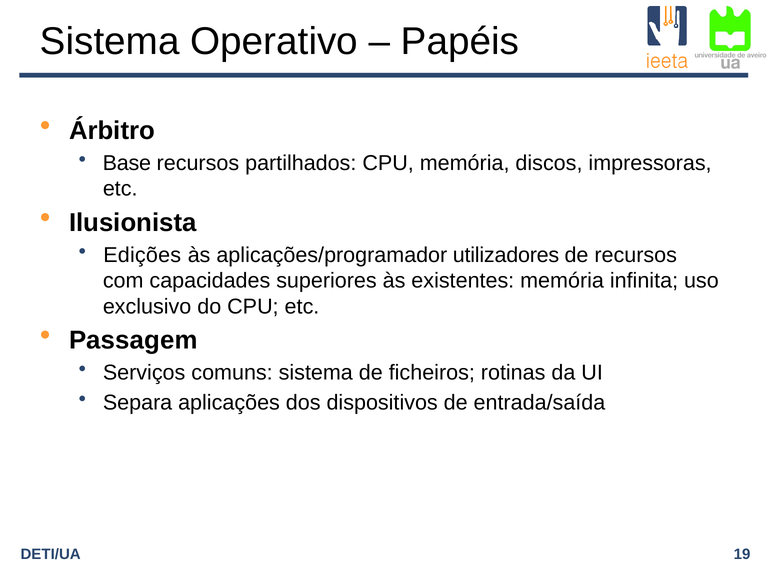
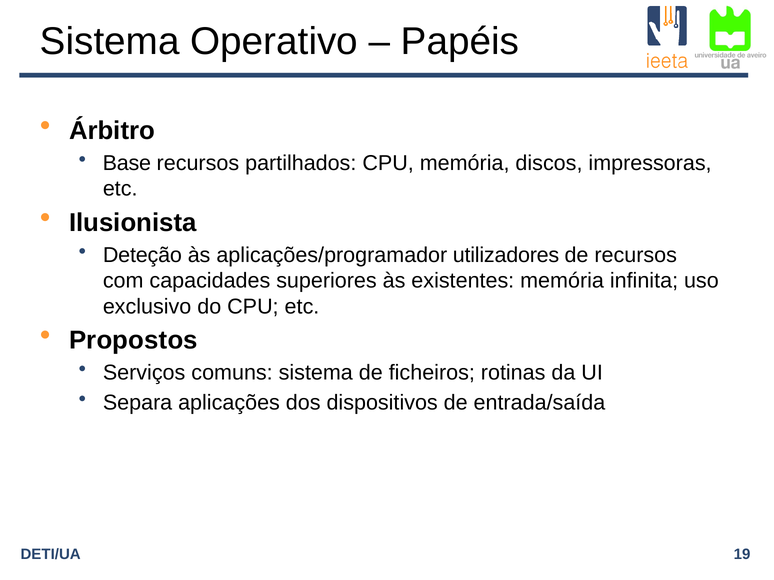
Edições: Edições -> Deteção
Passagem: Passagem -> Propostos
